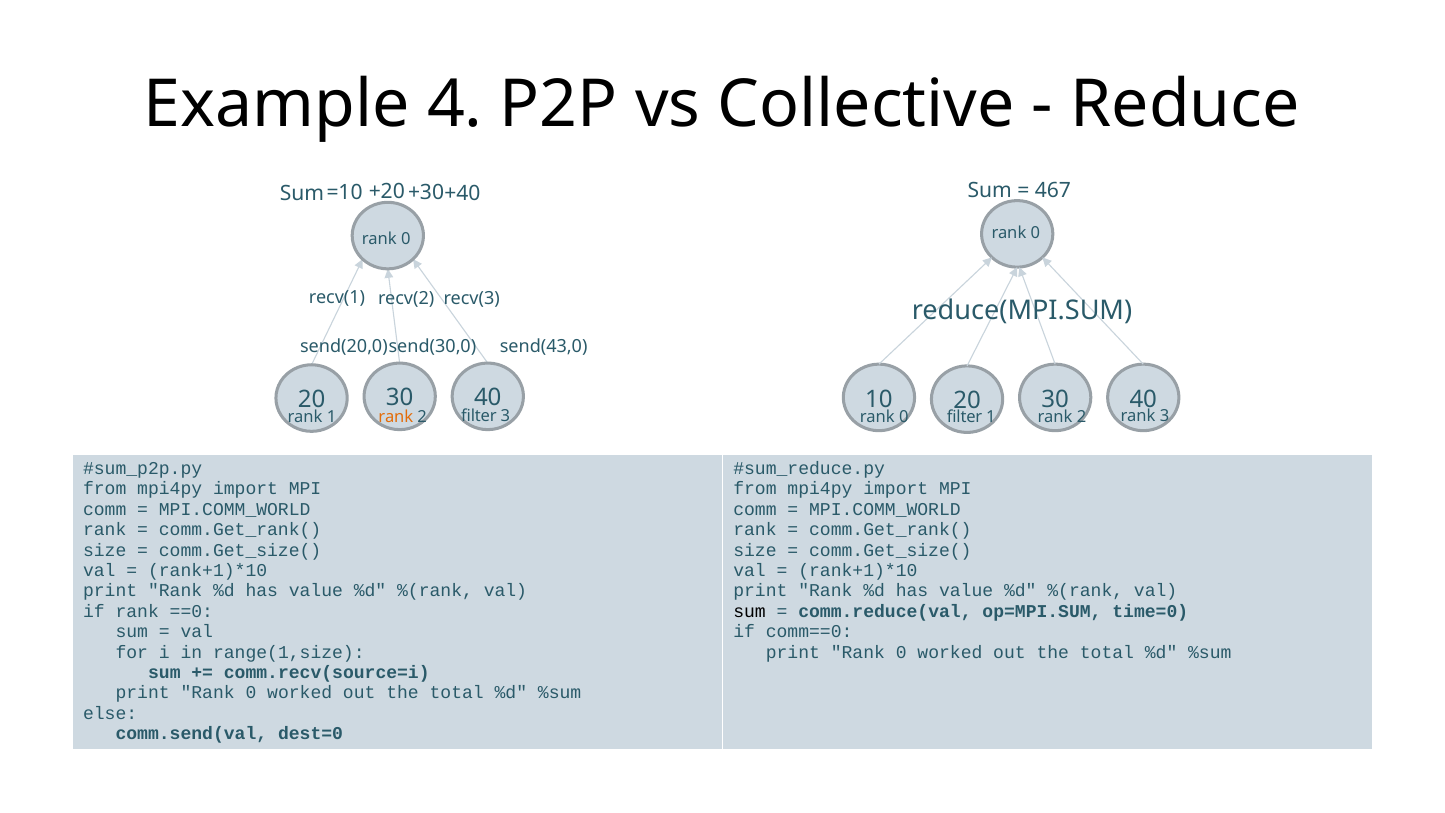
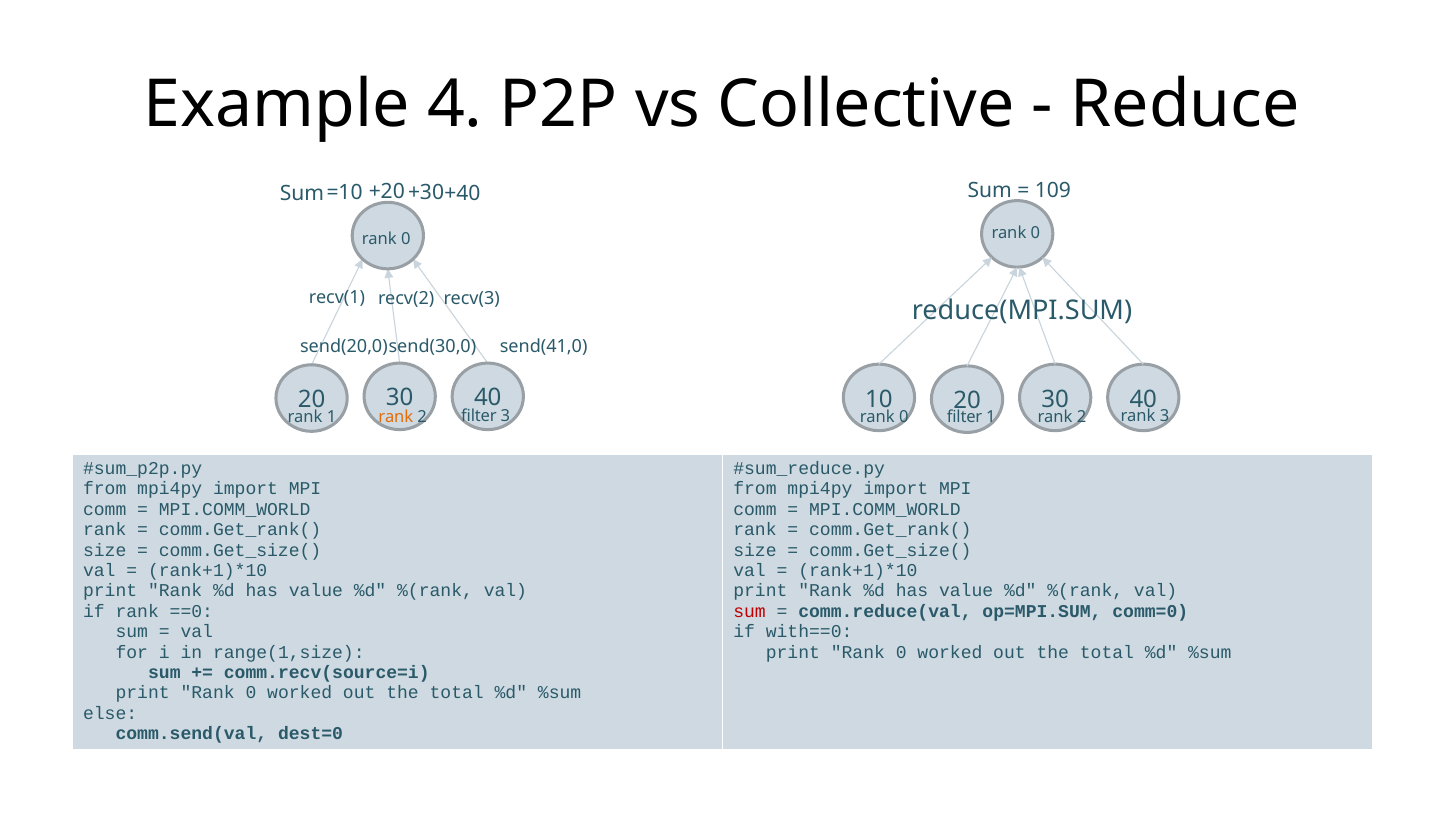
467: 467 -> 109
send(43,0: send(43,0 -> send(41,0
sum at (750, 611) colour: black -> red
time=0: time=0 -> comm=0
comm==0: comm==0 -> with==0
